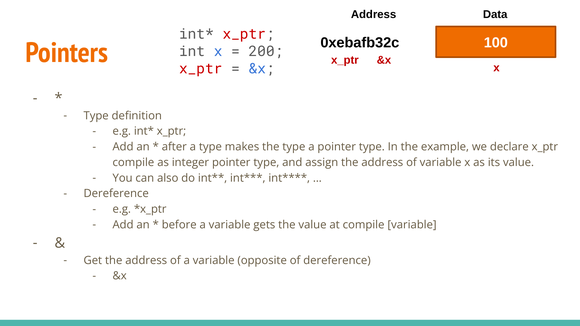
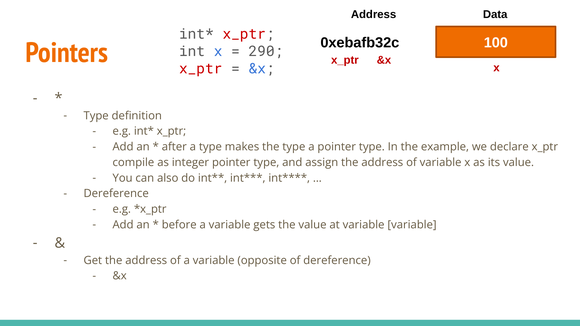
200: 200 -> 290
at compile: compile -> variable
